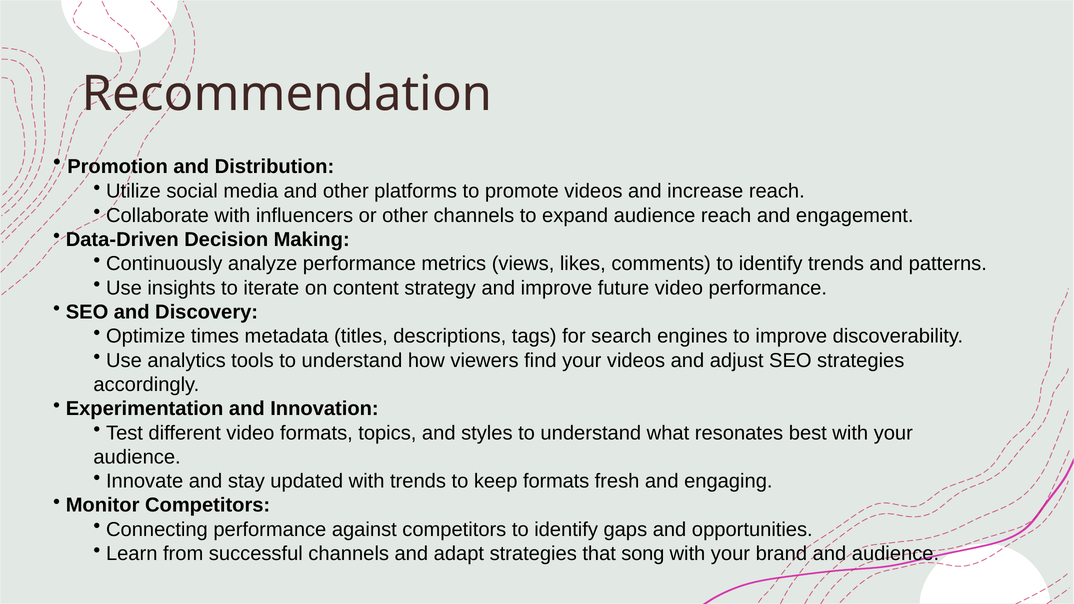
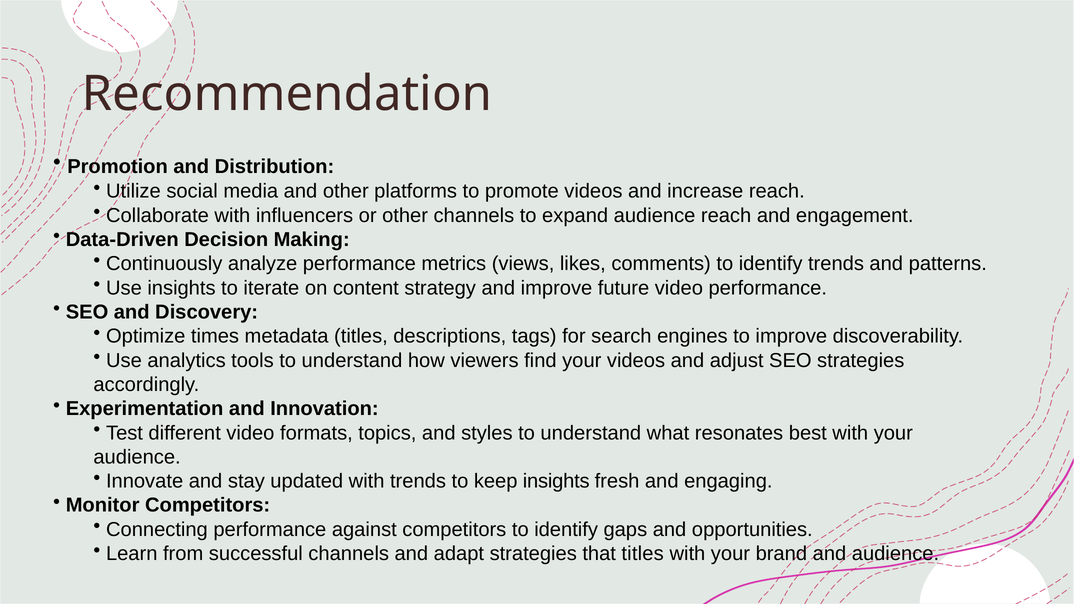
keep formats: formats -> insights
that song: song -> titles
